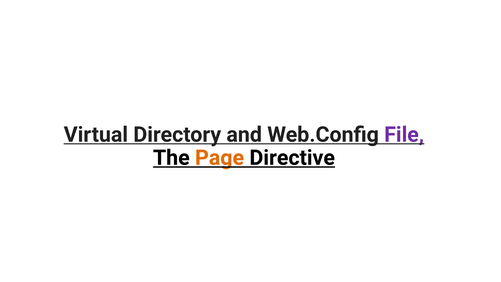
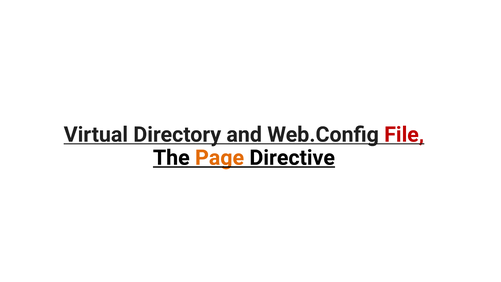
File colour: purple -> red
